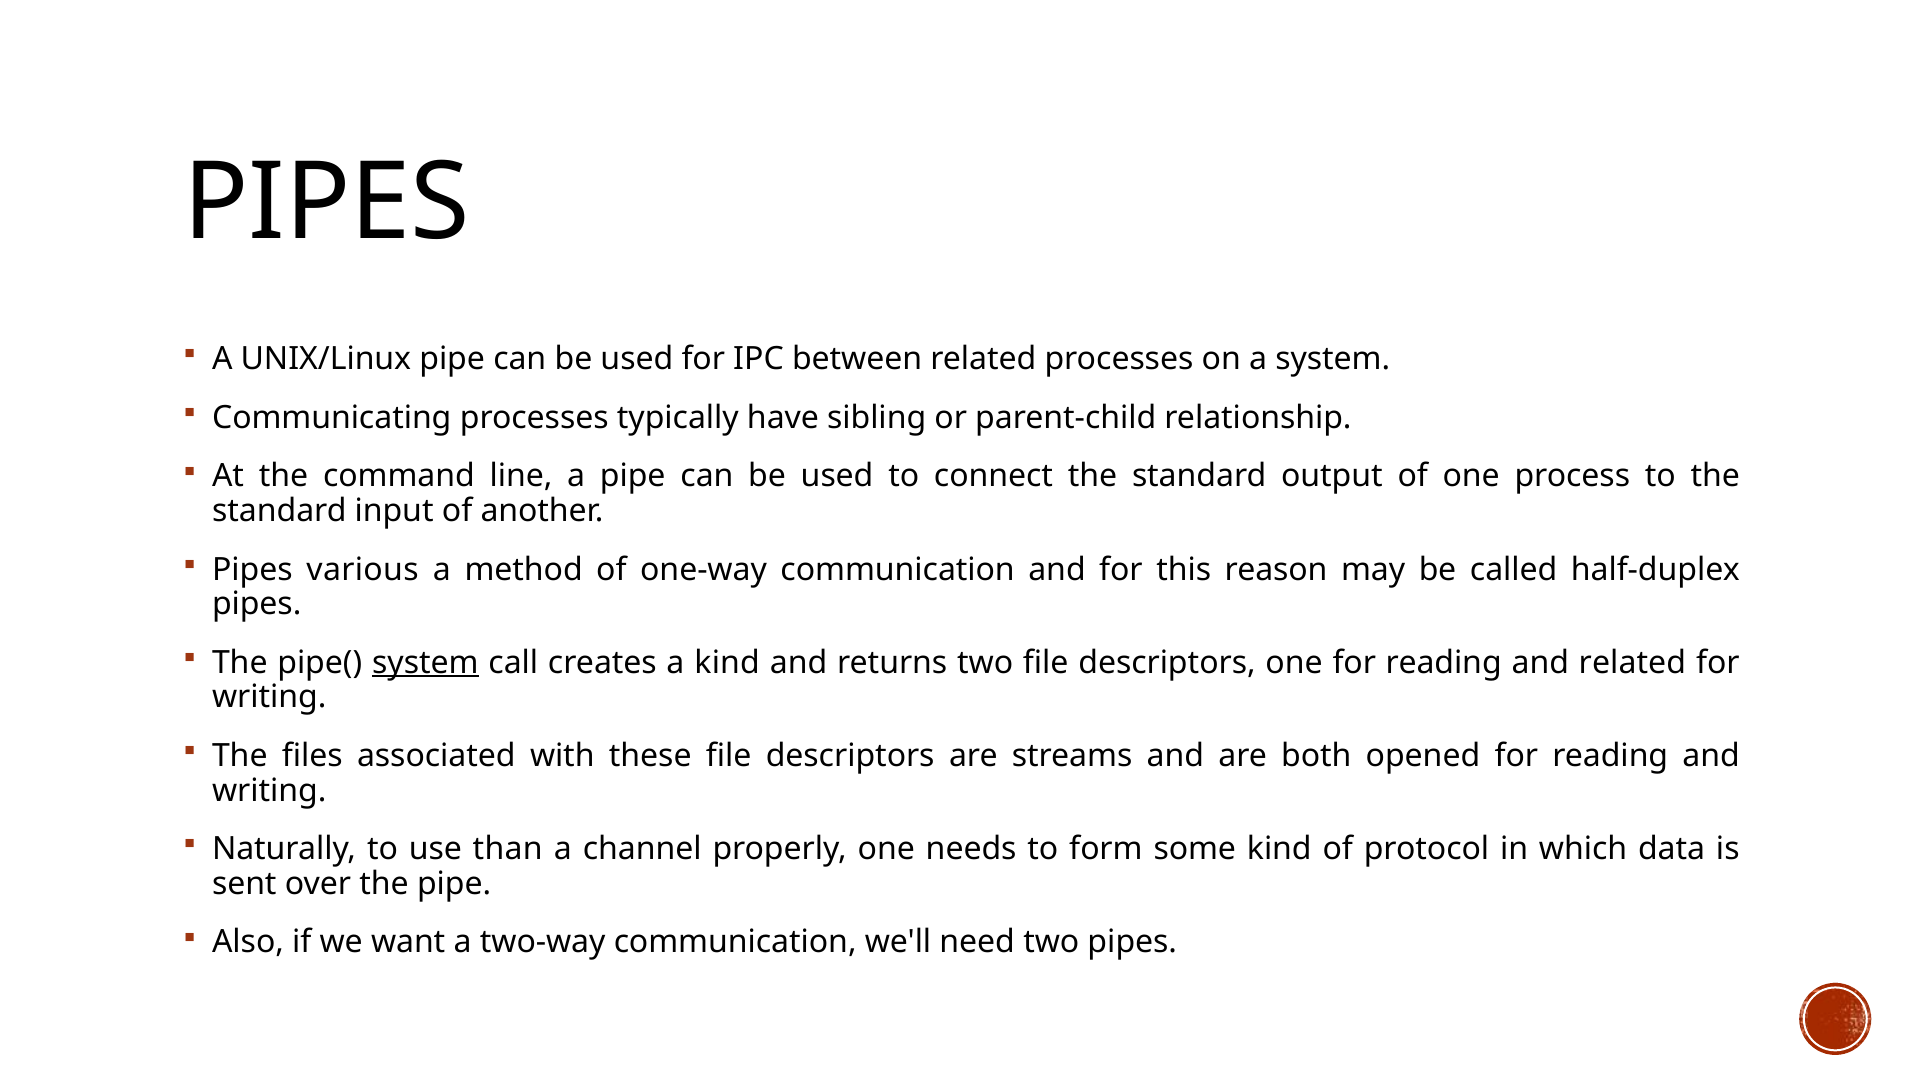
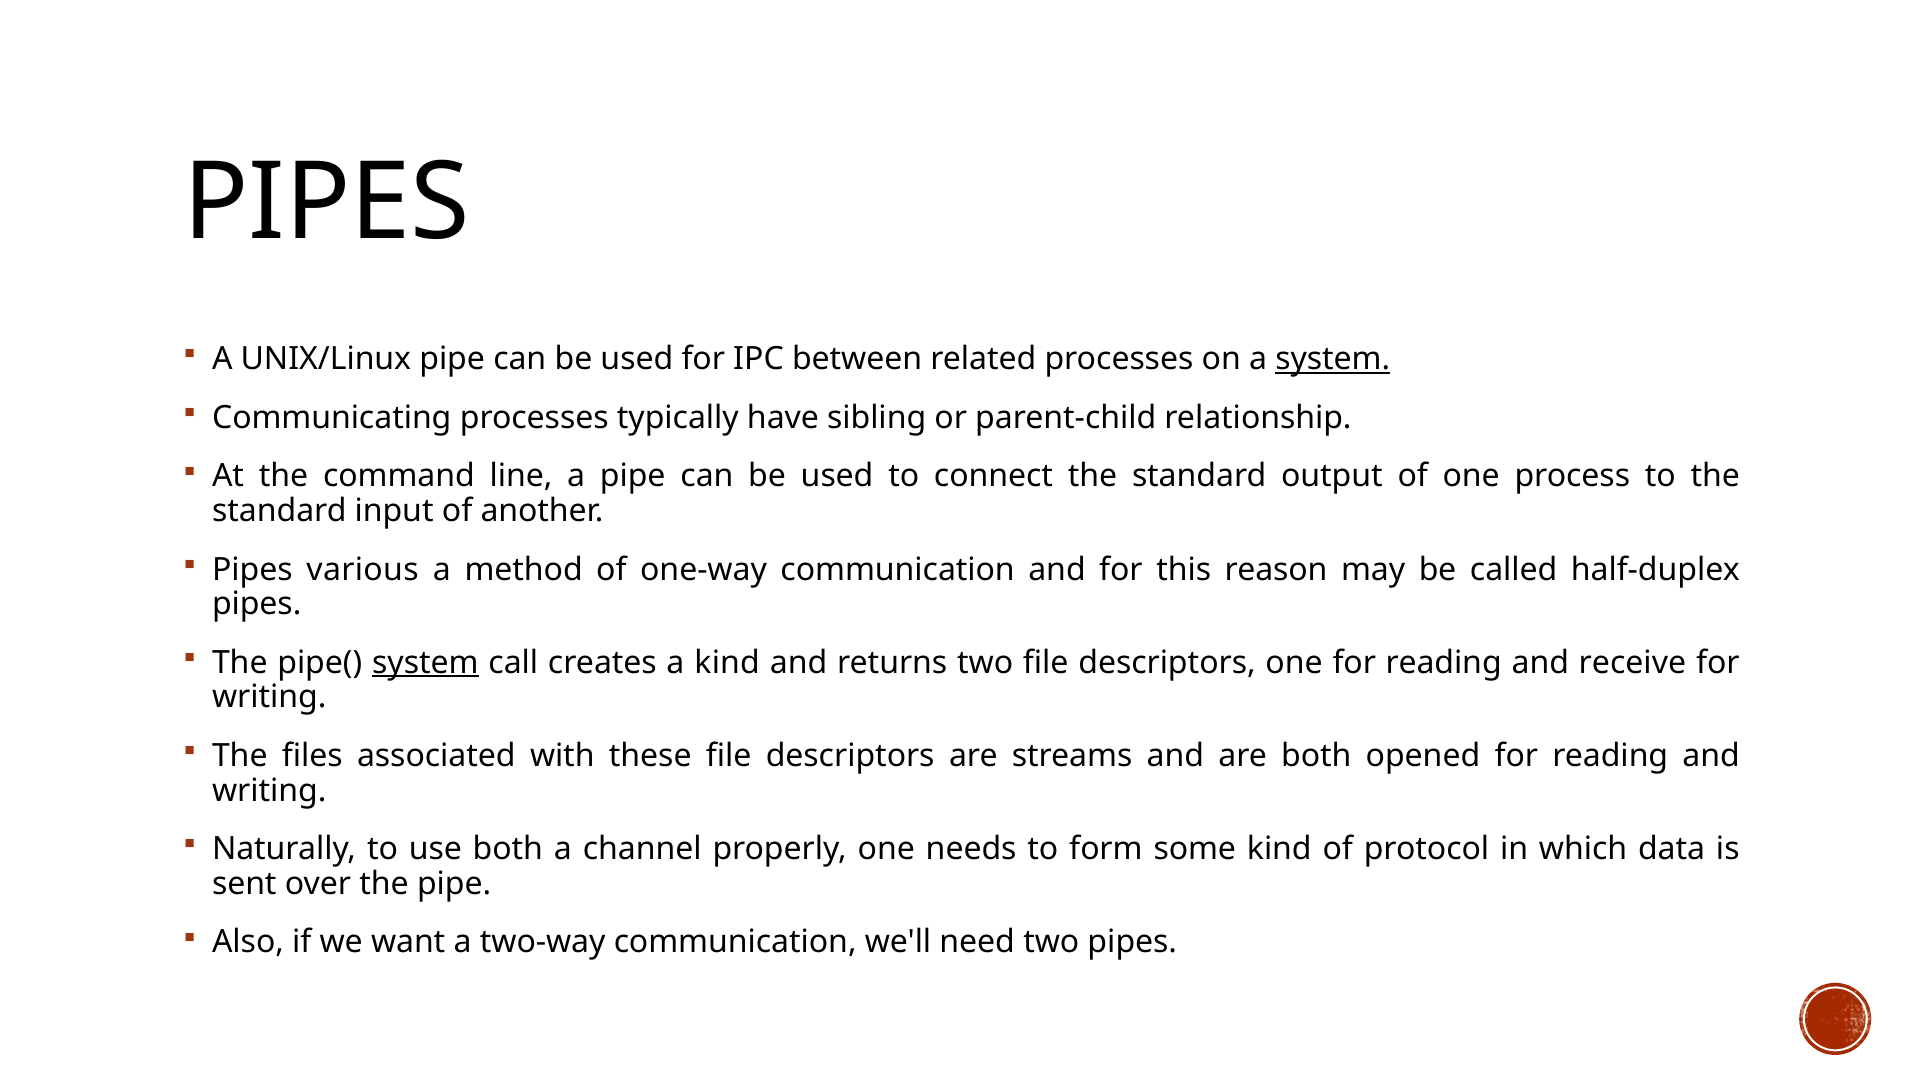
system at (1333, 359) underline: none -> present
and related: related -> receive
use than: than -> both
